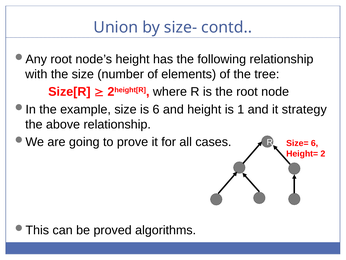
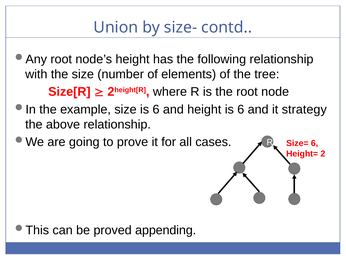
height is 1: 1 -> 6
algorithms: algorithms -> appending
